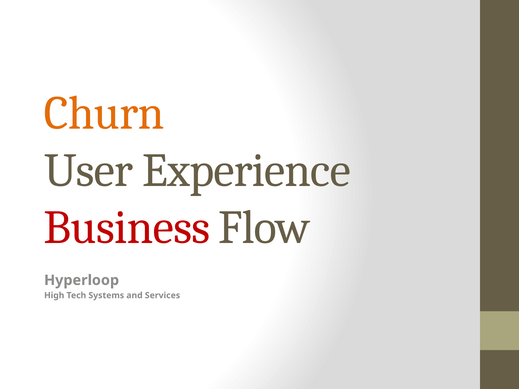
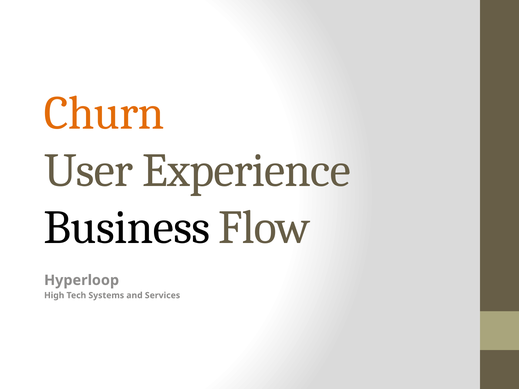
Business colour: red -> black
